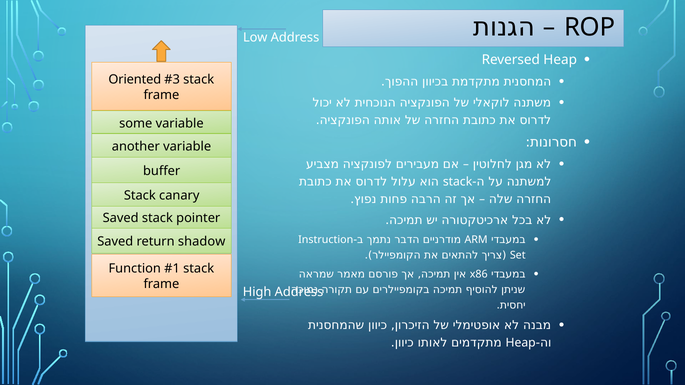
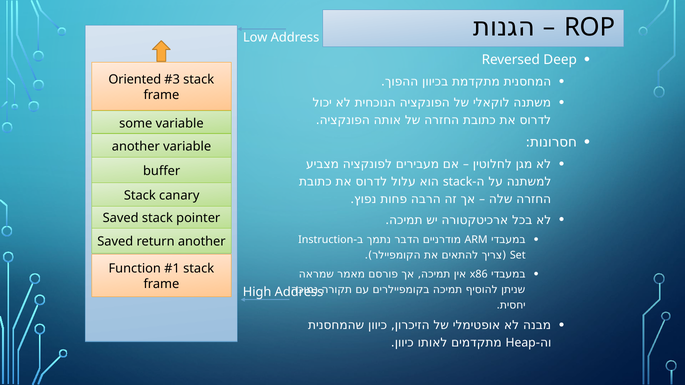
Reversed Heap: Heap -> Deep
return shadow: shadow -> another
